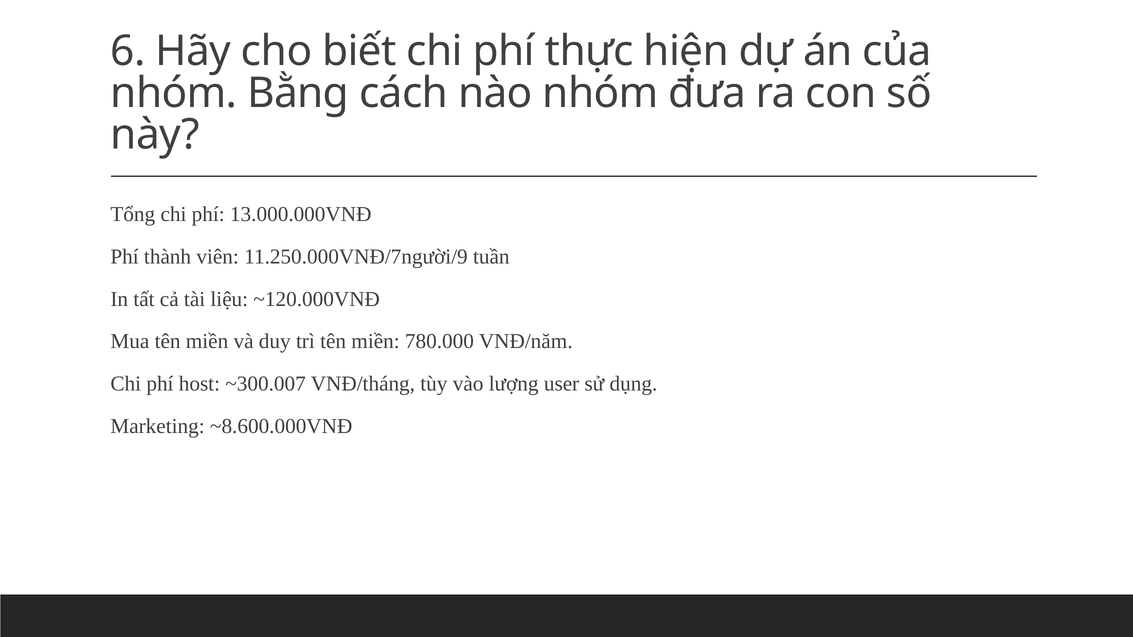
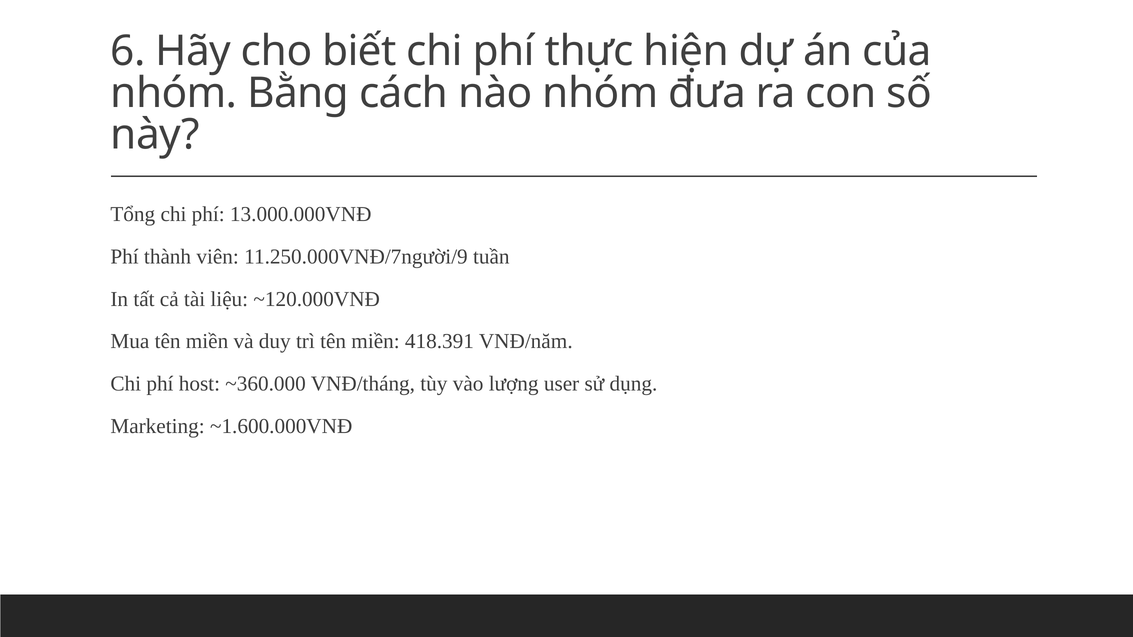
780.000: 780.000 -> 418.391
~300.007: ~300.007 -> ~360.000
~8.600.000VNĐ: ~8.600.000VNĐ -> ~1.600.000VNĐ
